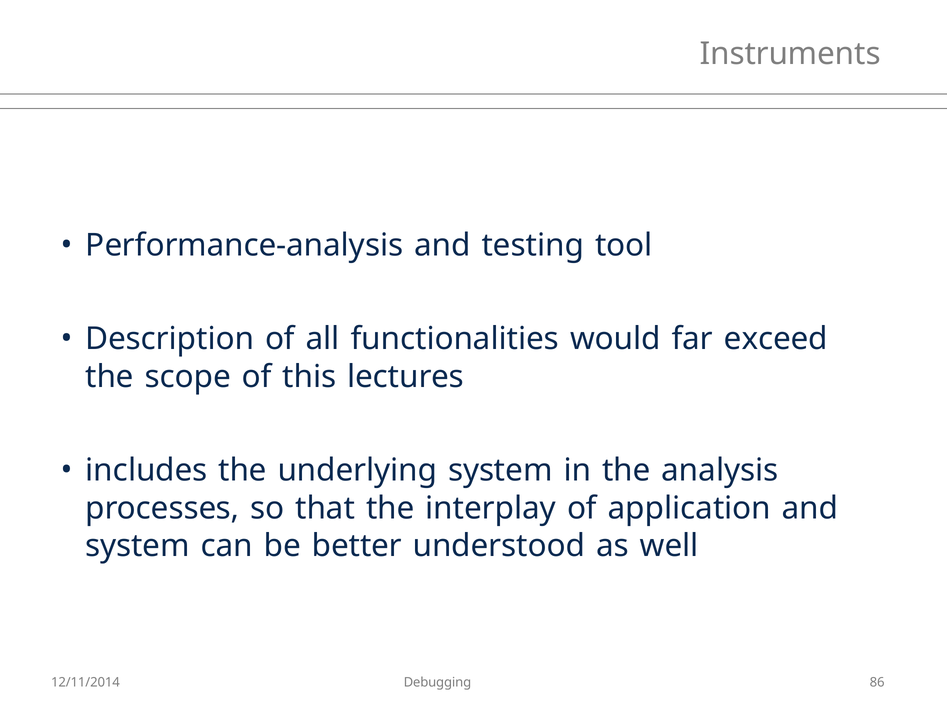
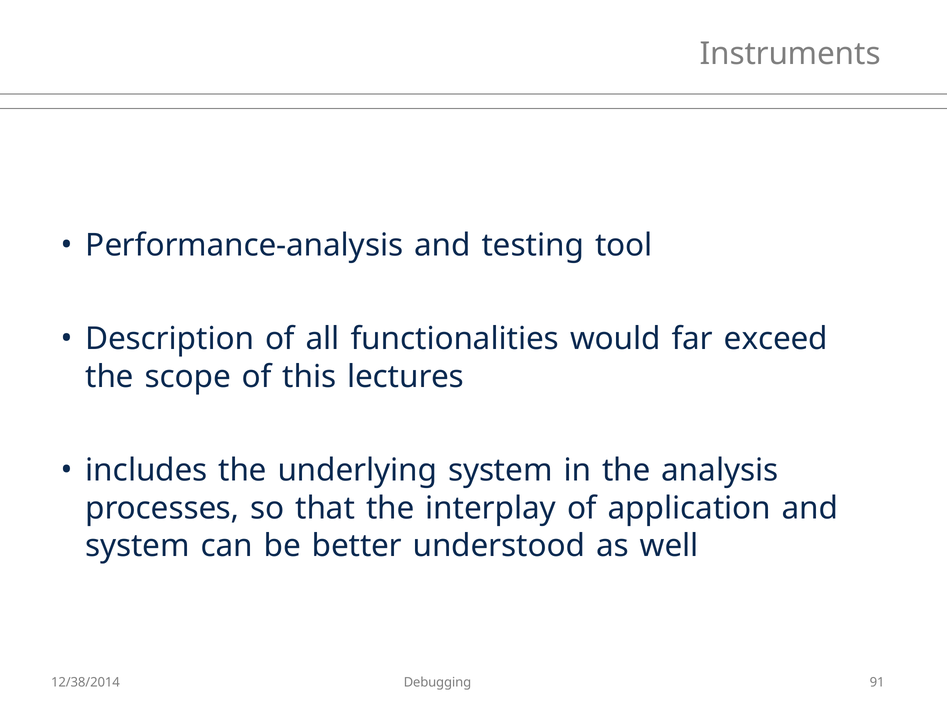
12/11/2014: 12/11/2014 -> 12/38/2014
86: 86 -> 91
